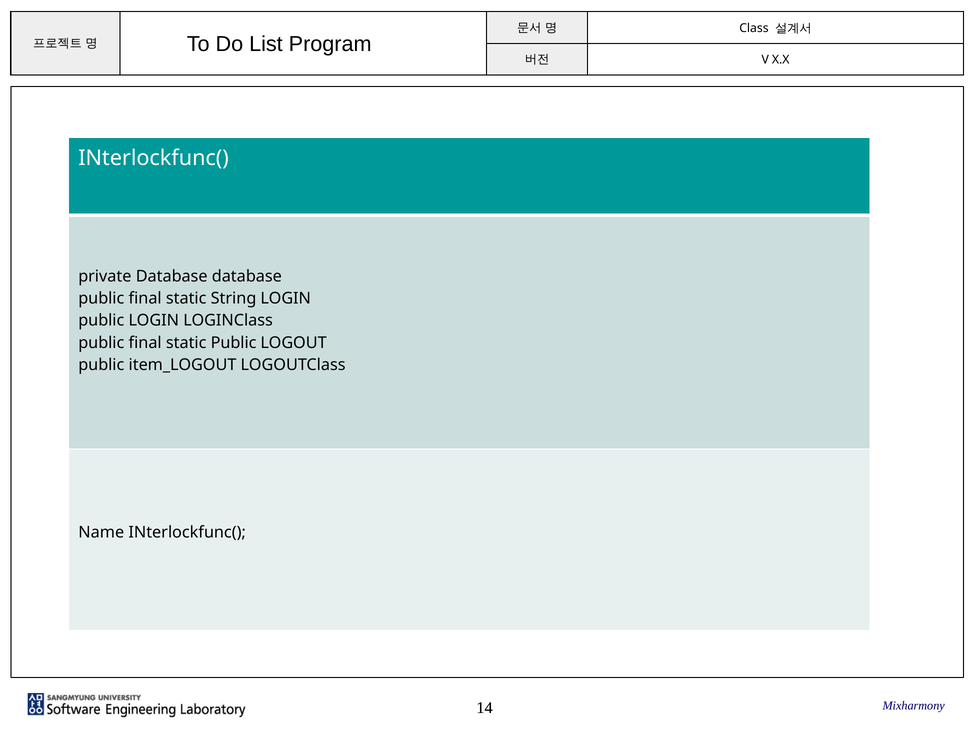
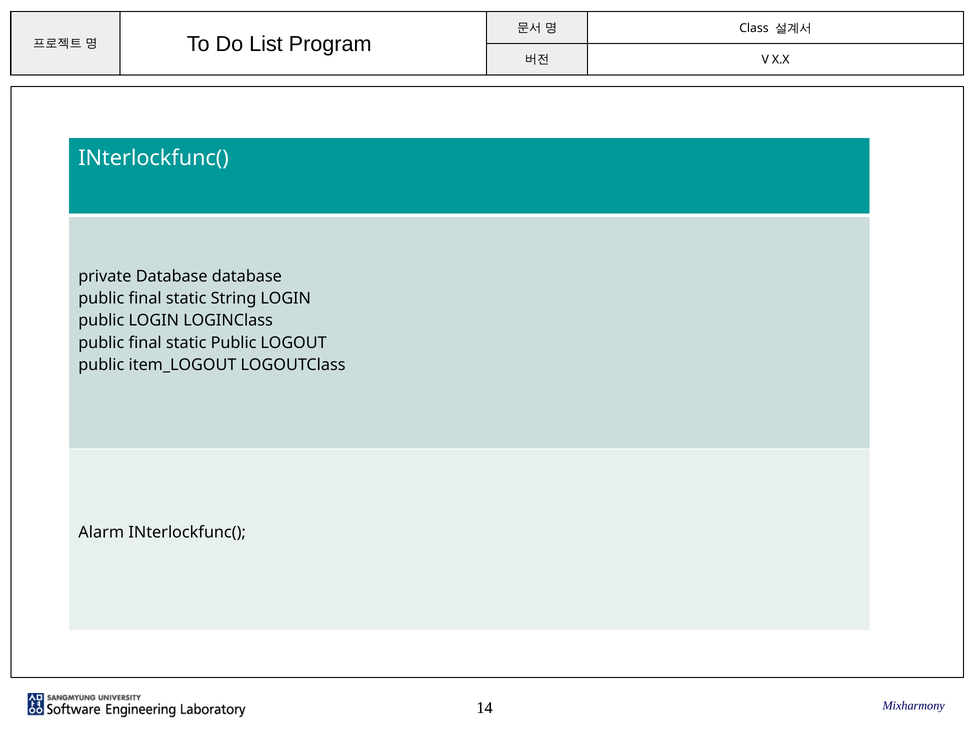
Name: Name -> Alarm
